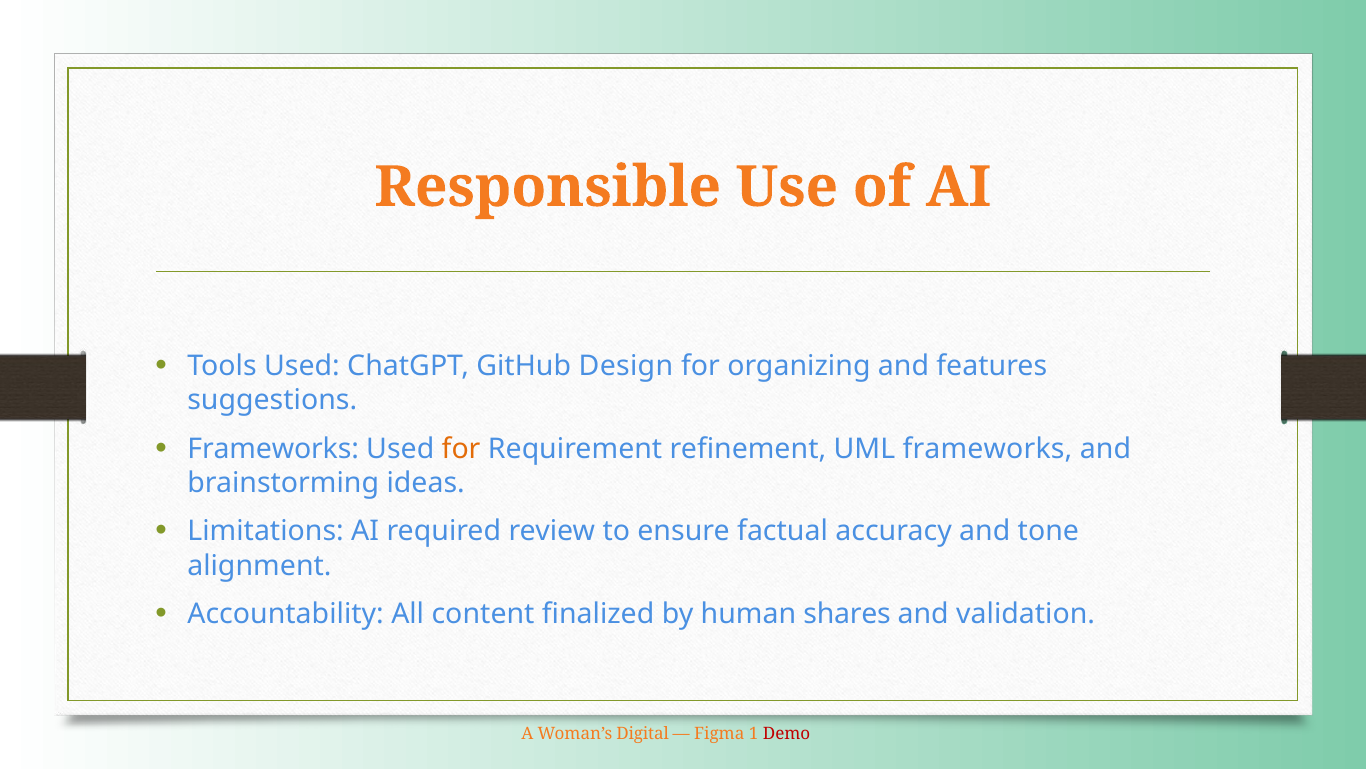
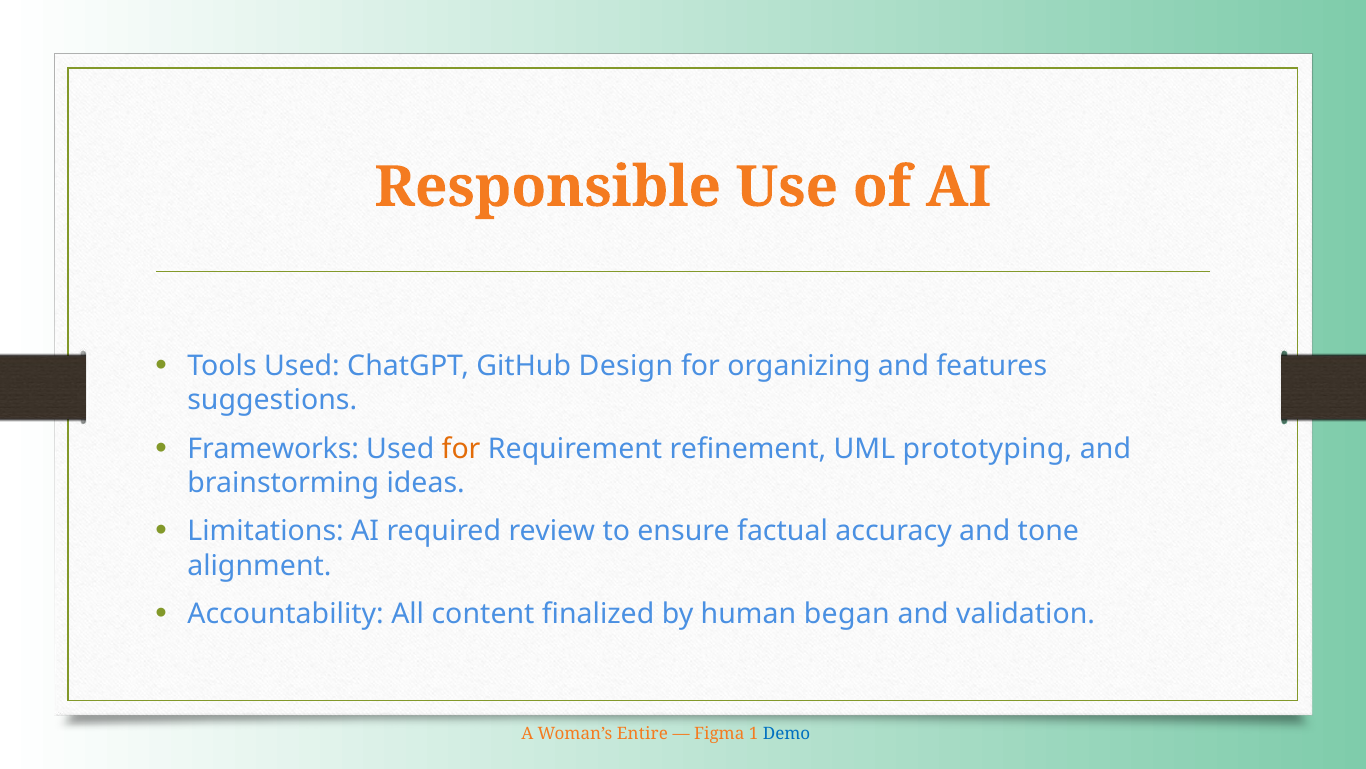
UML frameworks: frameworks -> prototyping
shares: shares -> began
Digital: Digital -> Entire
Demo colour: red -> blue
